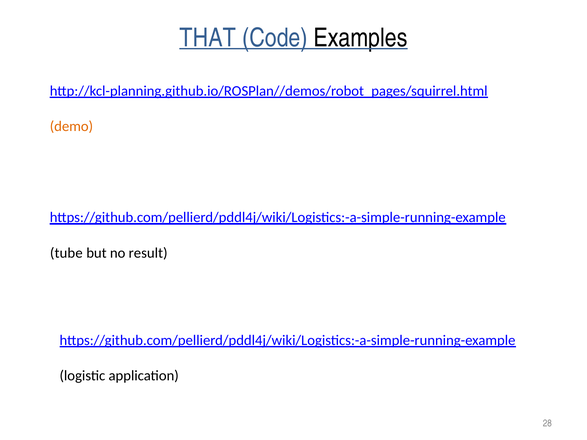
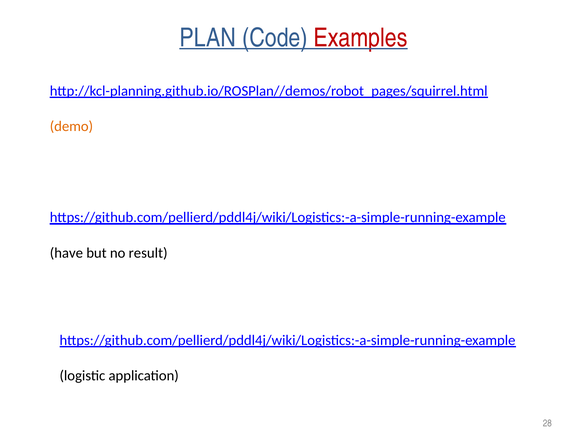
THAT: THAT -> PLAN
Examples colour: black -> red
tube: tube -> have
